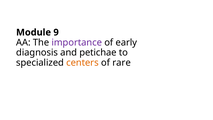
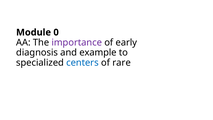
9: 9 -> 0
petichae: petichae -> example
centers colour: orange -> blue
